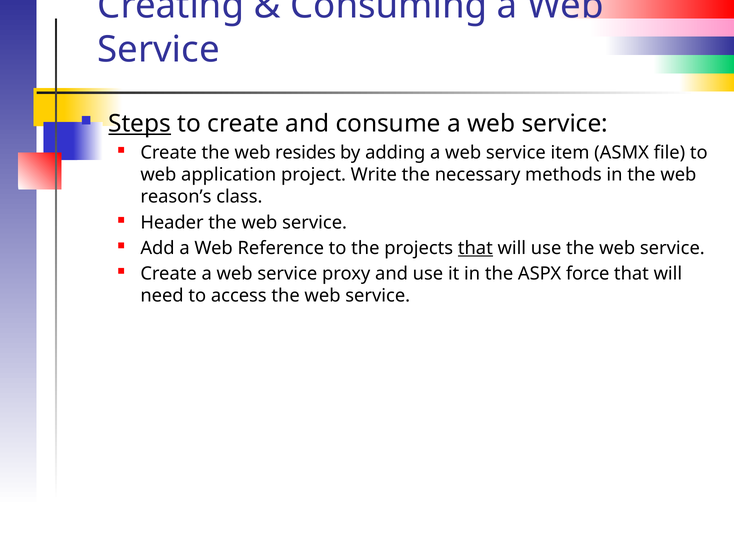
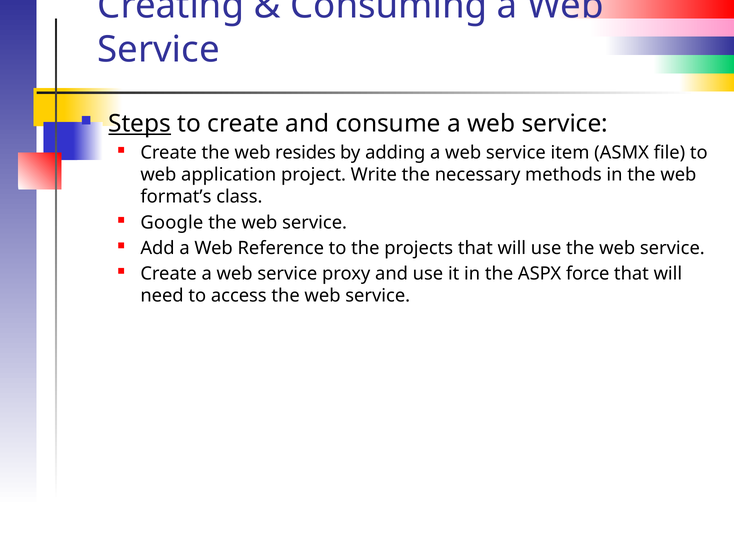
reason’s: reason’s -> format’s
Header: Header -> Google
that at (475, 248) underline: present -> none
